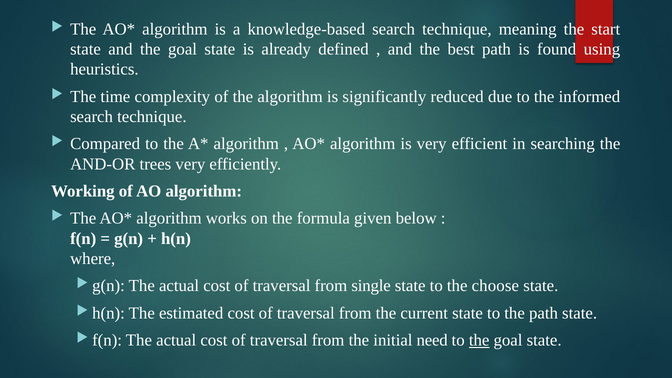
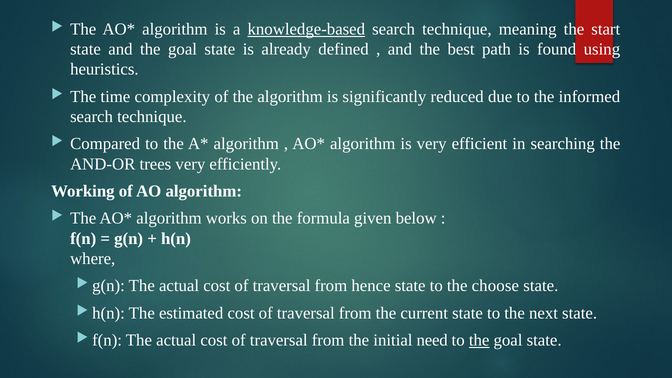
knowledge-based underline: none -> present
single: single -> hence
the path: path -> next
